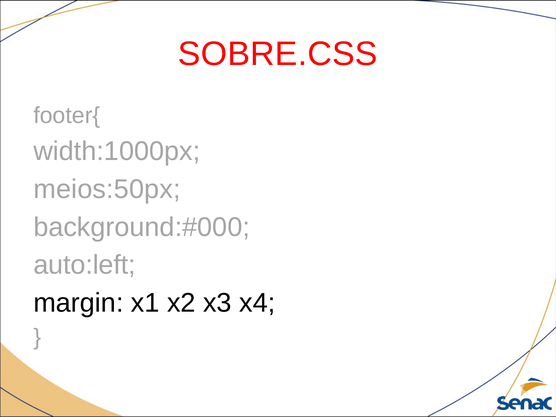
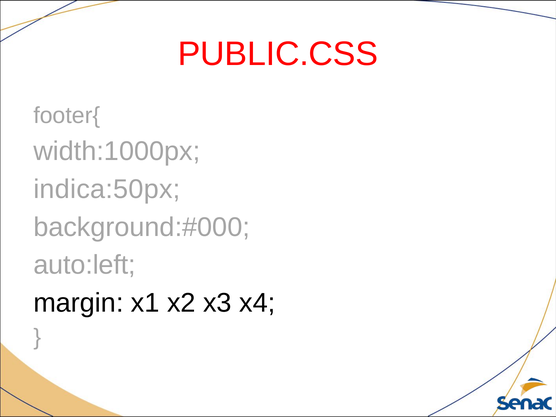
SOBRE.CSS: SOBRE.CSS -> PUBLIC.CSS
meios:50px: meios:50px -> indica:50px
